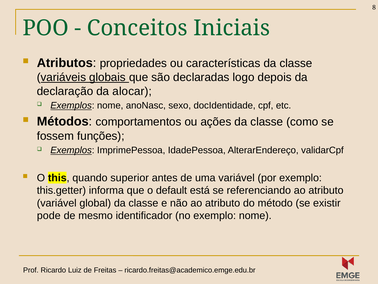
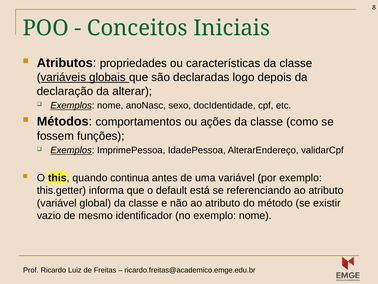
alocar: alocar -> alterar
superior: superior -> continua
pode: pode -> vazio
